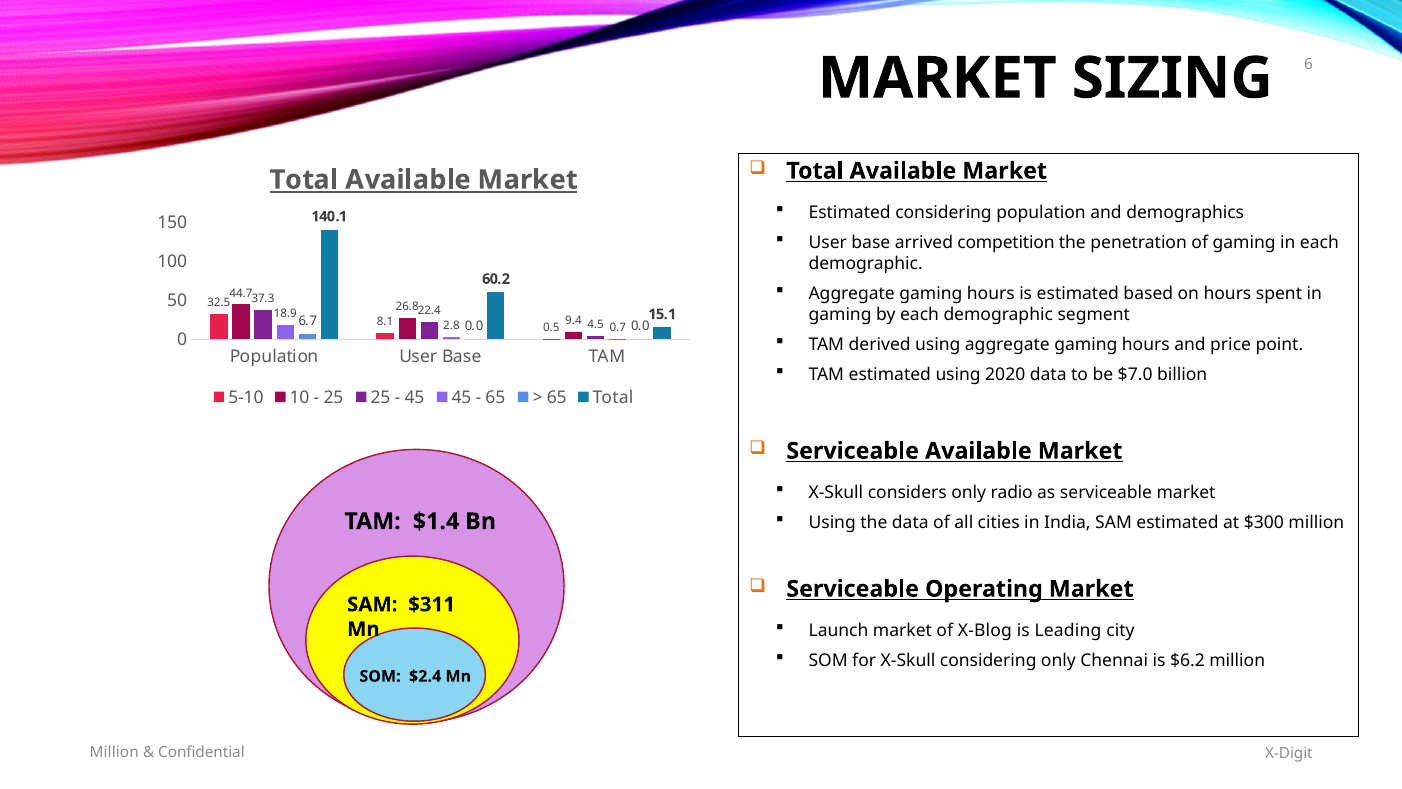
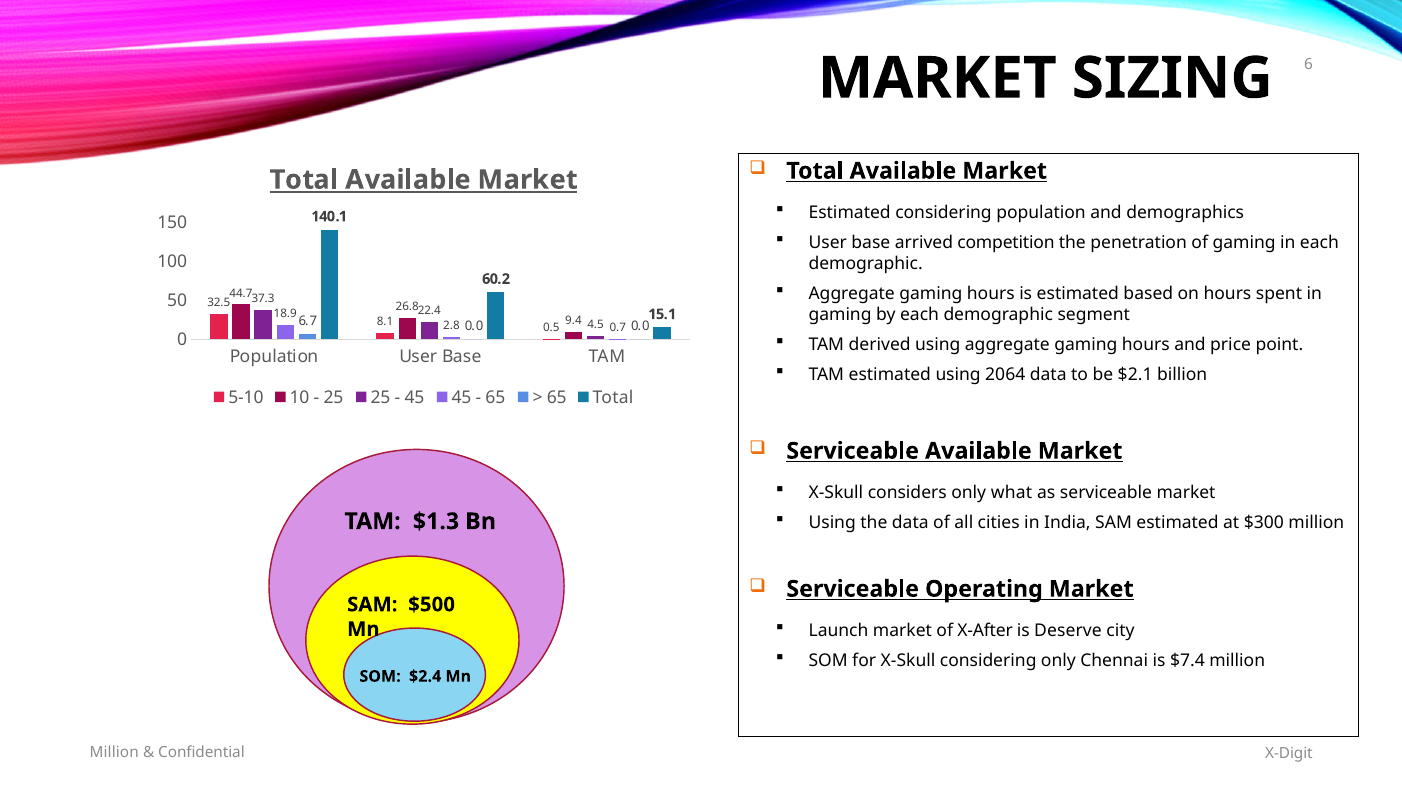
2020: 2020 -> 2064
$7.0: $7.0 -> $2.1
radio: radio -> what
$1.4: $1.4 -> $1.3
$311: $311 -> $500
X-Blog: X-Blog -> X-After
Leading: Leading -> Deserve
$6.2: $6.2 -> $7.4
